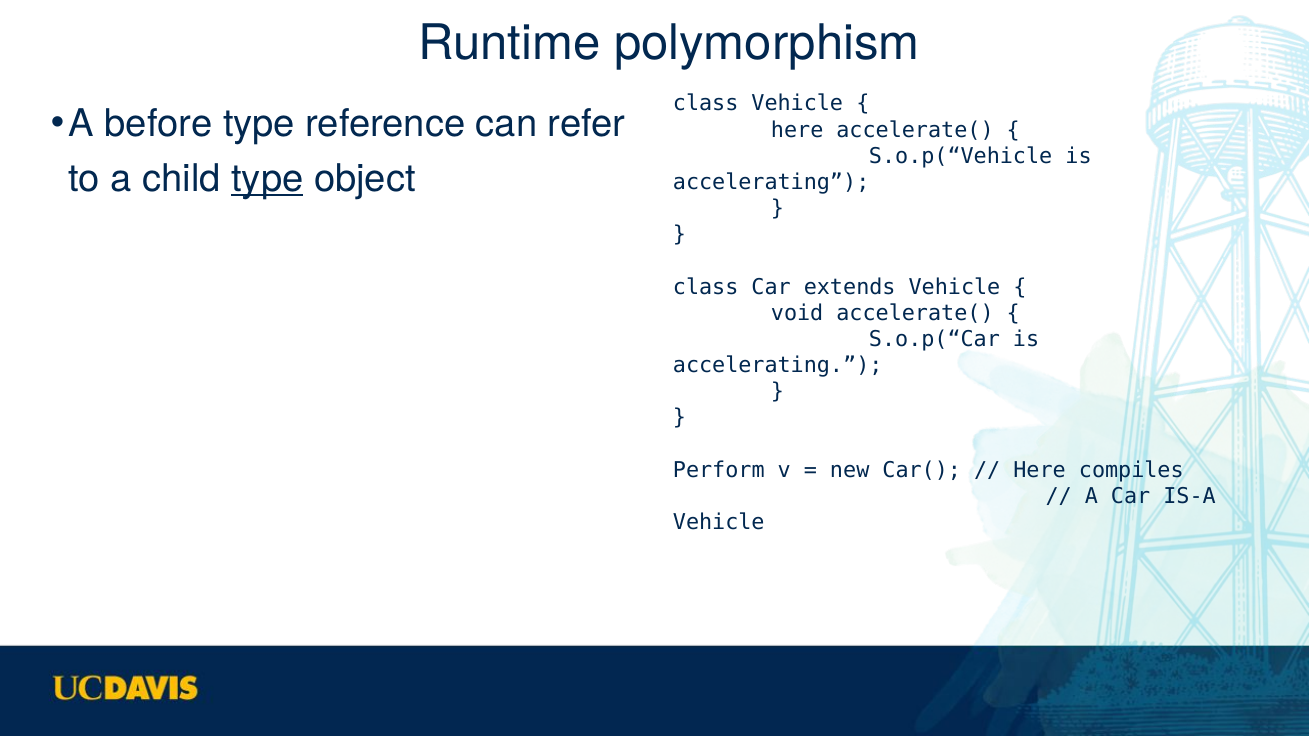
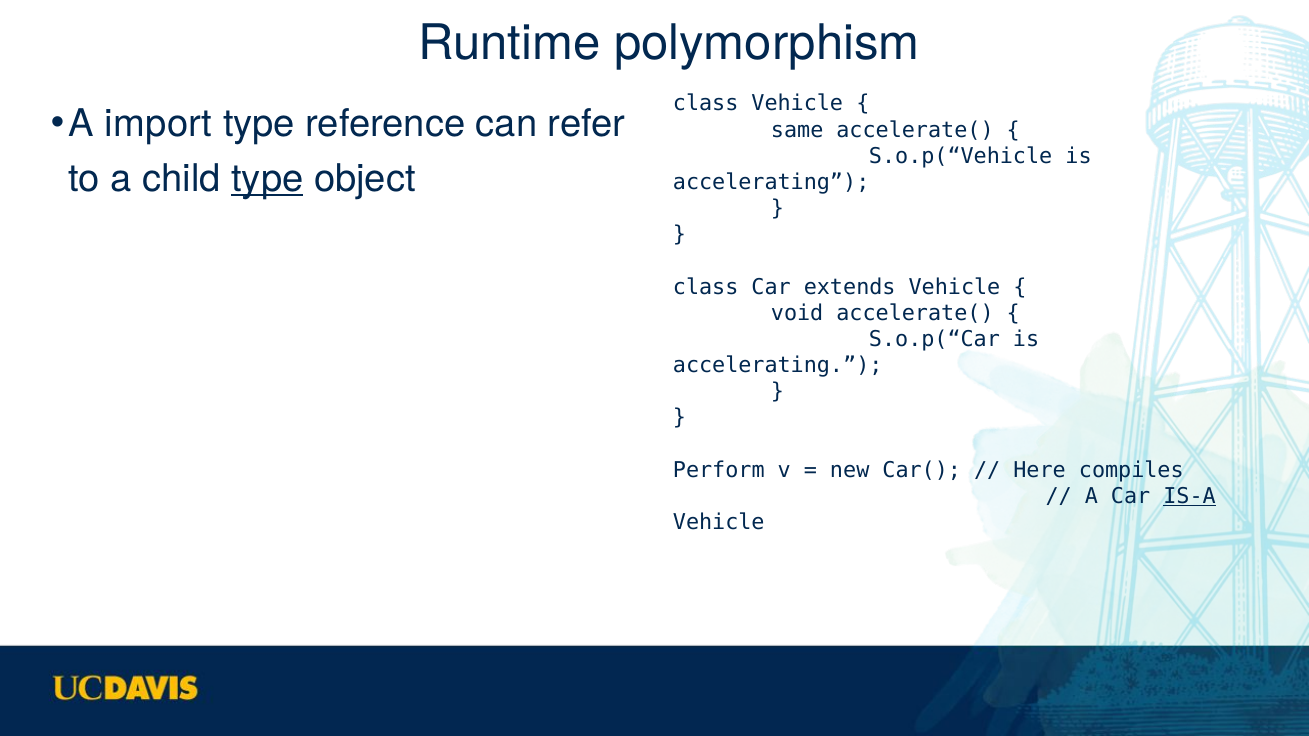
before: before -> import
here at (797, 130): here -> same
IS-A underline: none -> present
